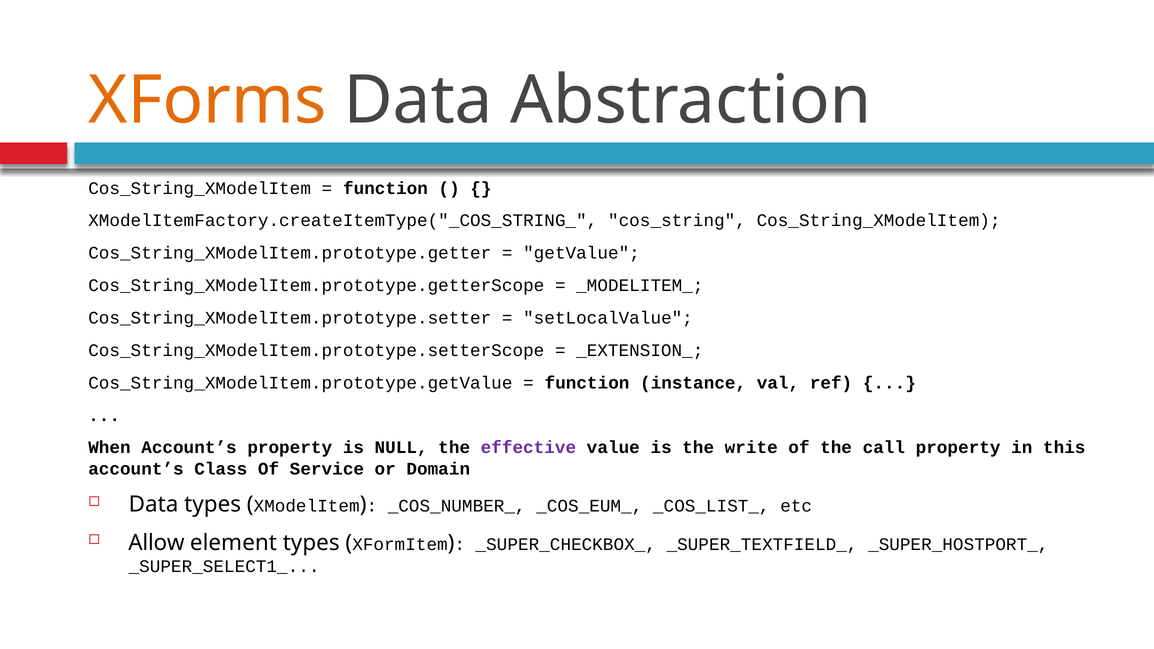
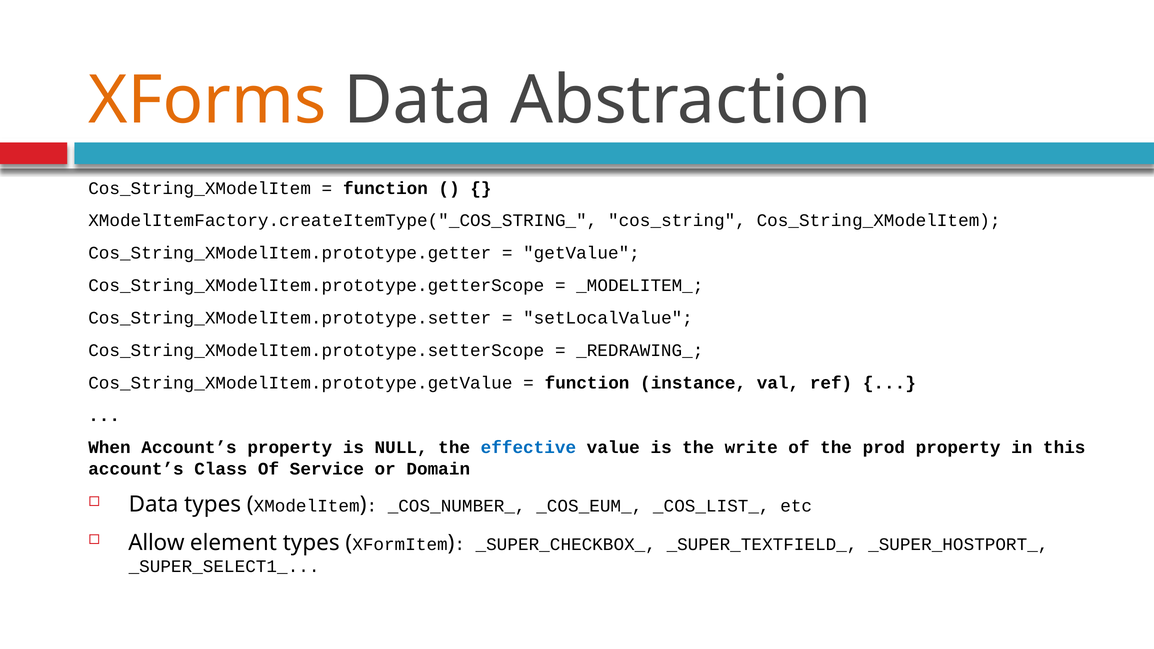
_EXTENSION_: _EXTENSION_ -> _REDRAWING_
effective colour: purple -> blue
call: call -> prod
